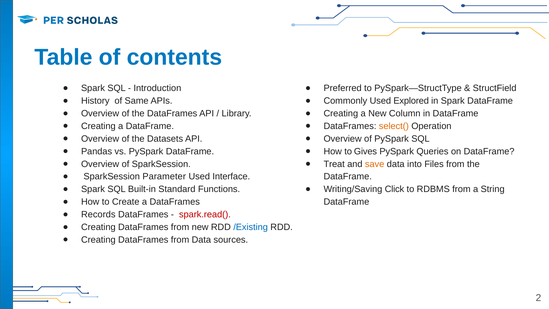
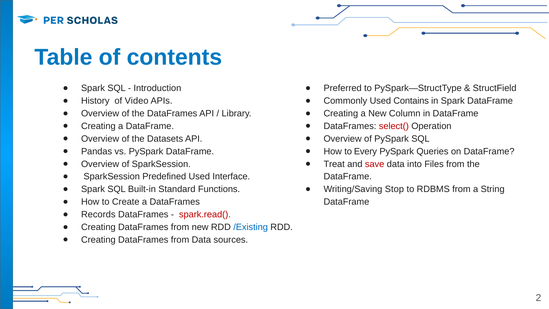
Same: Same -> Video
Explored: Explored -> Contains
select( colour: orange -> red
Gives: Gives -> Every
save colour: orange -> red
Parameter: Parameter -> Predefined
Click: Click -> Stop
